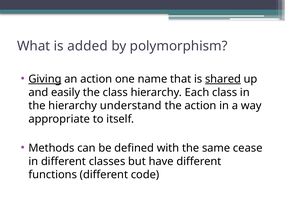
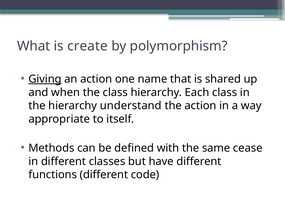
added: added -> create
shared underline: present -> none
easily: easily -> when
